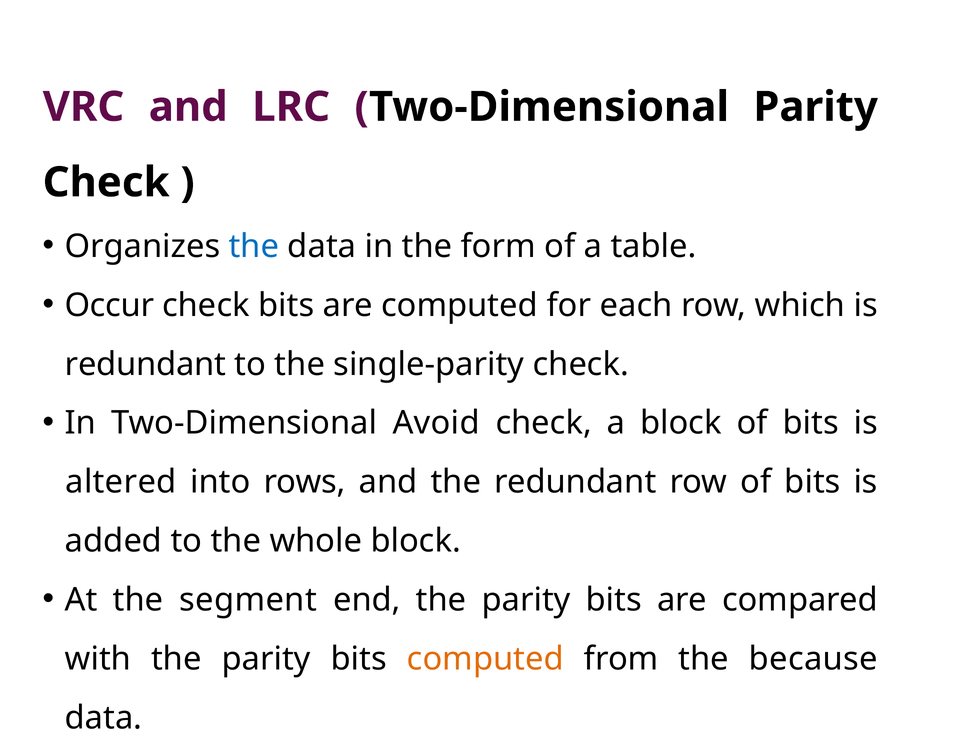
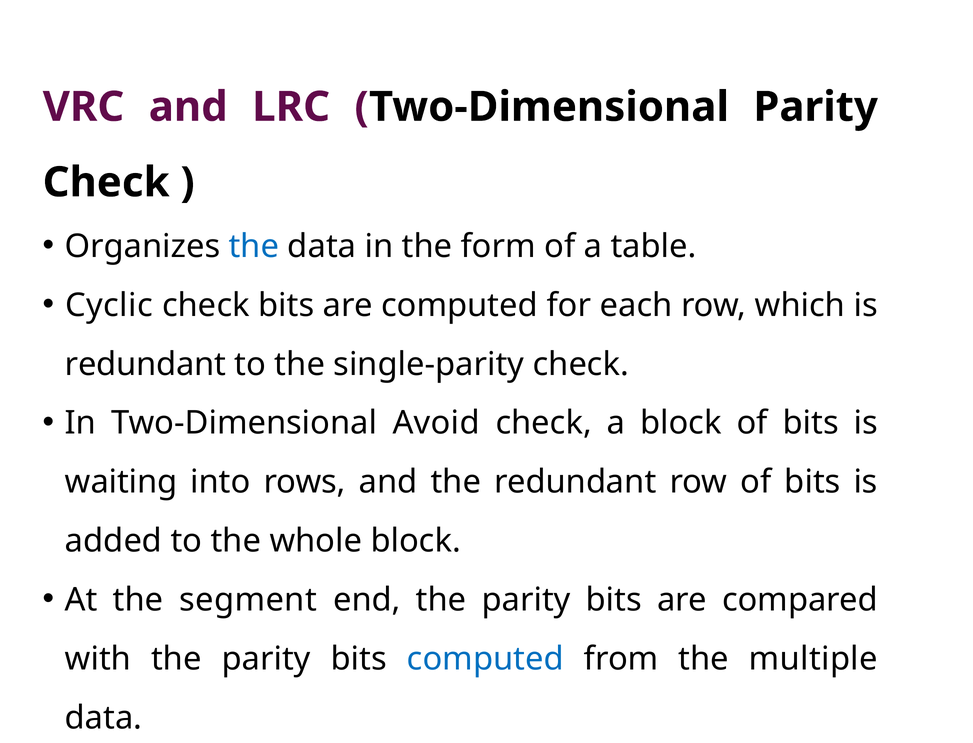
Occur: Occur -> Cyclic
altered: altered -> waiting
computed at (485, 659) colour: orange -> blue
because: because -> multiple
